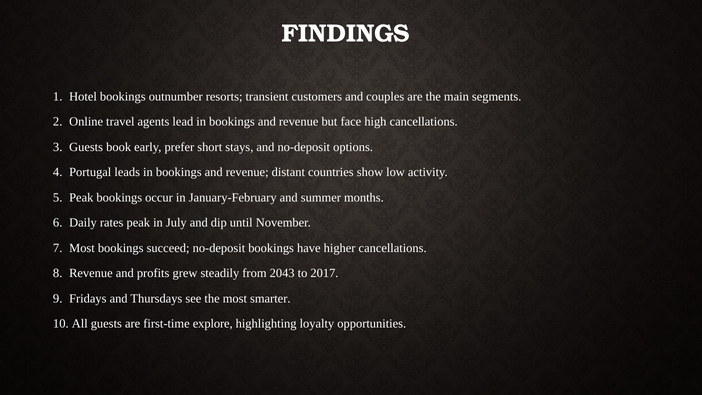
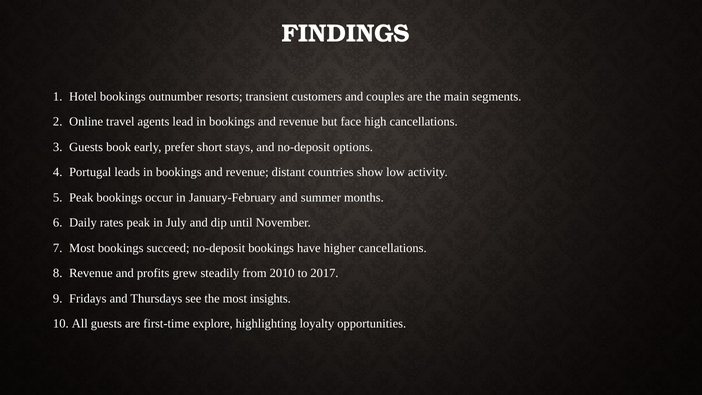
2043: 2043 -> 2010
smarter: smarter -> insights
